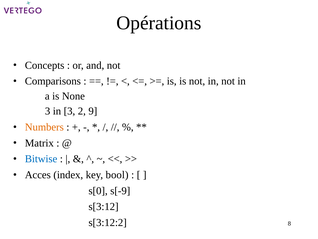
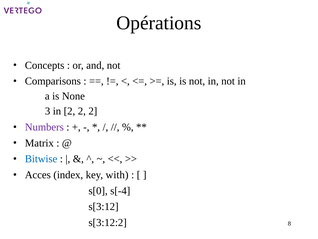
in 3: 3 -> 2
9 at (93, 111): 9 -> 2
Numbers colour: orange -> purple
bool: bool -> with
s[-9: s[-9 -> s[-4
